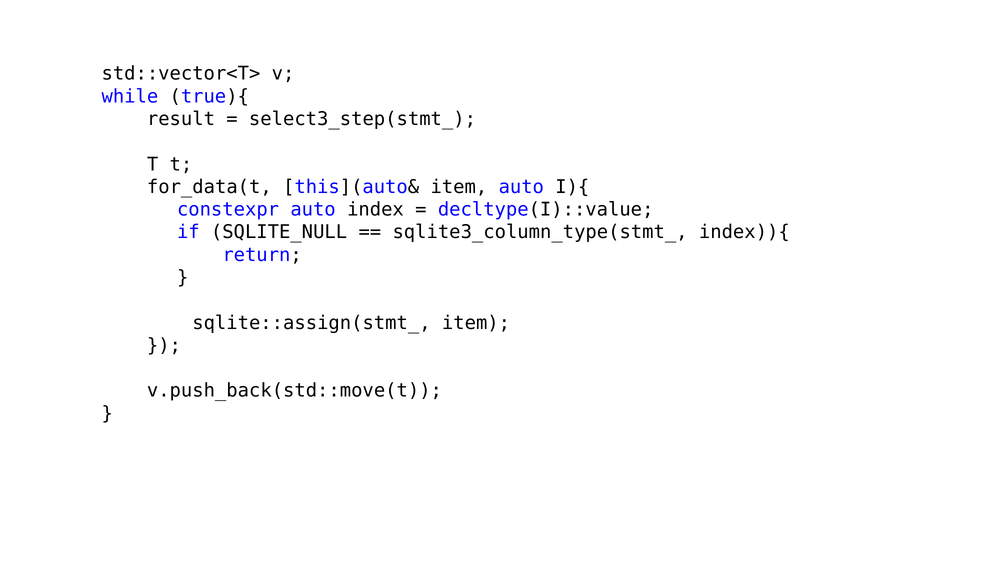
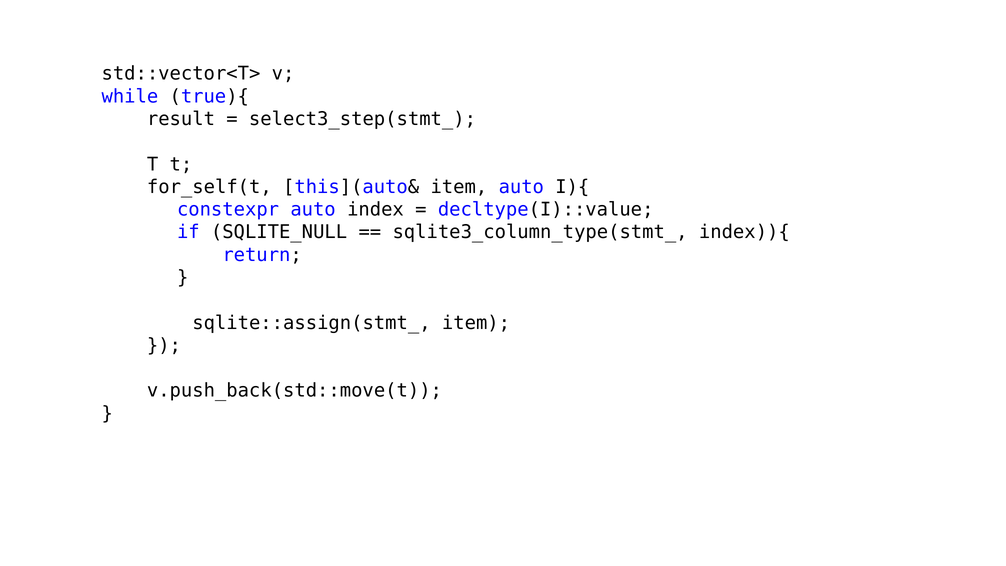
for_data(t: for_data(t -> for_self(t
